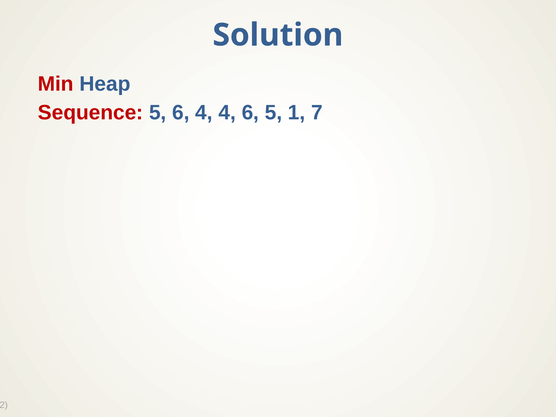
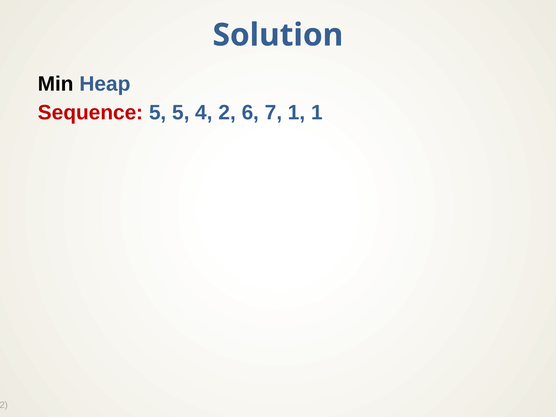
Min colour: red -> black
5 6: 6 -> 5
4 4: 4 -> 2
6 5: 5 -> 7
1 7: 7 -> 1
